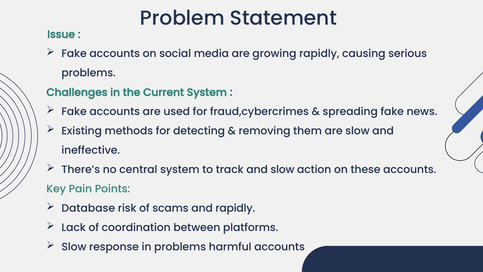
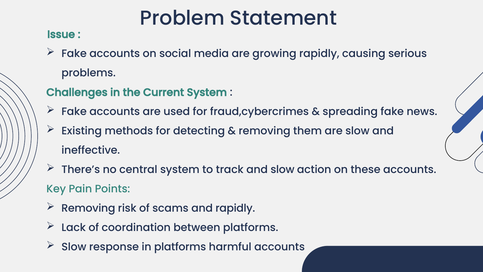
Database at (88, 208): Database -> Removing
in problems: problems -> platforms
